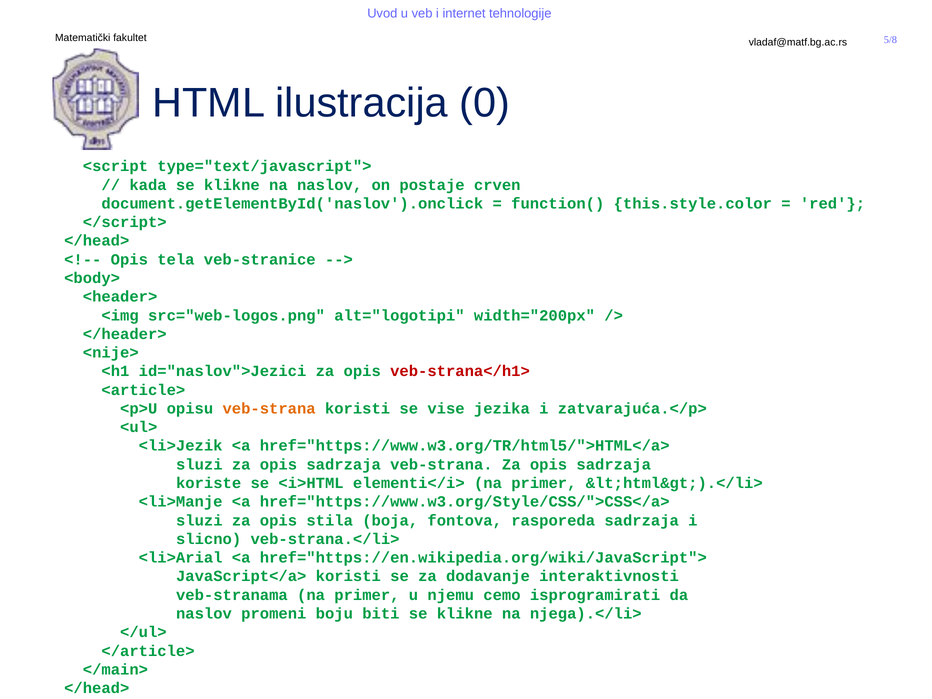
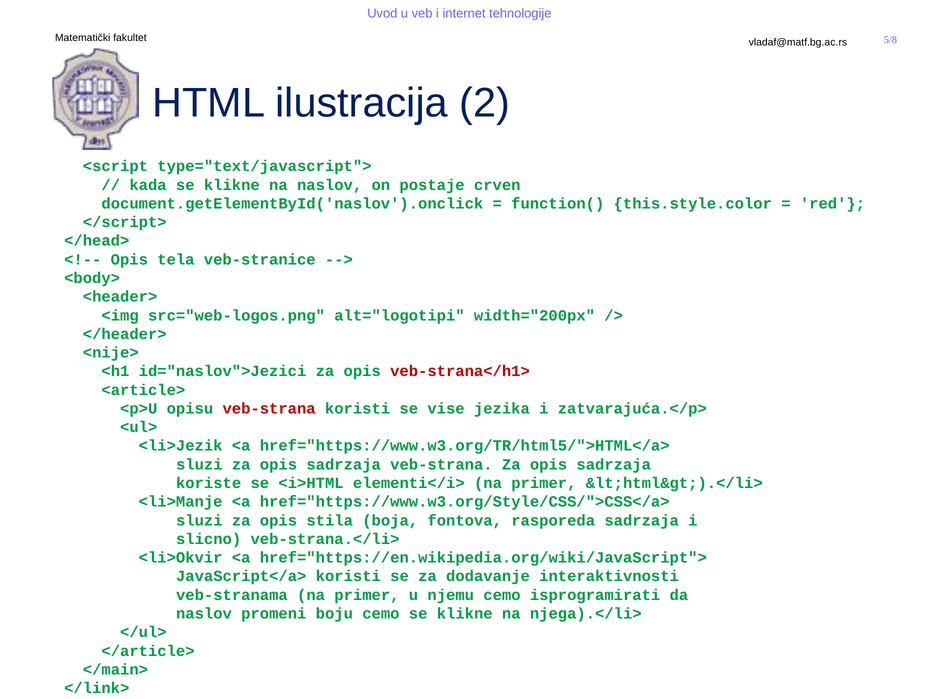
0: 0 -> 2
veb-strana at (269, 409) colour: orange -> red
<li>Arial: <li>Arial -> <li>Okvir
boju biti: biti -> cemo
</head> at (97, 688): </head> -> </link>
